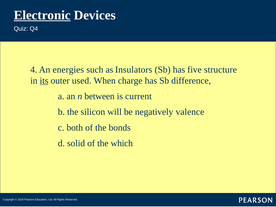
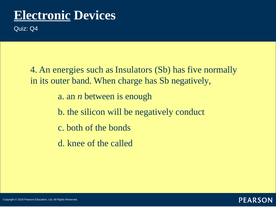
structure: structure -> normally
its underline: present -> none
used: used -> band
Sb difference: difference -> negatively
current: current -> enough
valence: valence -> conduct
solid: solid -> knee
which: which -> called
